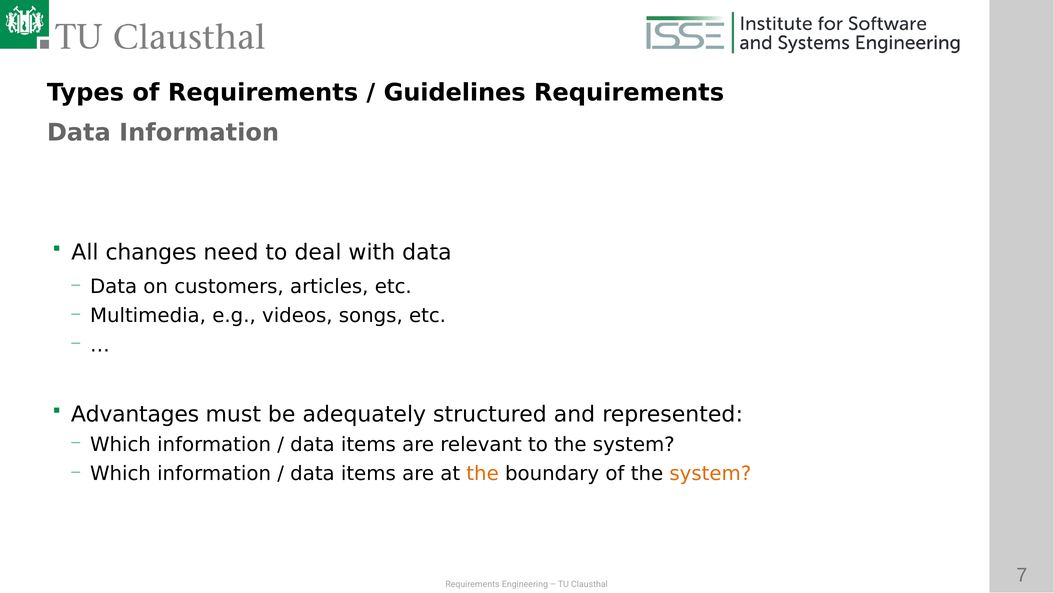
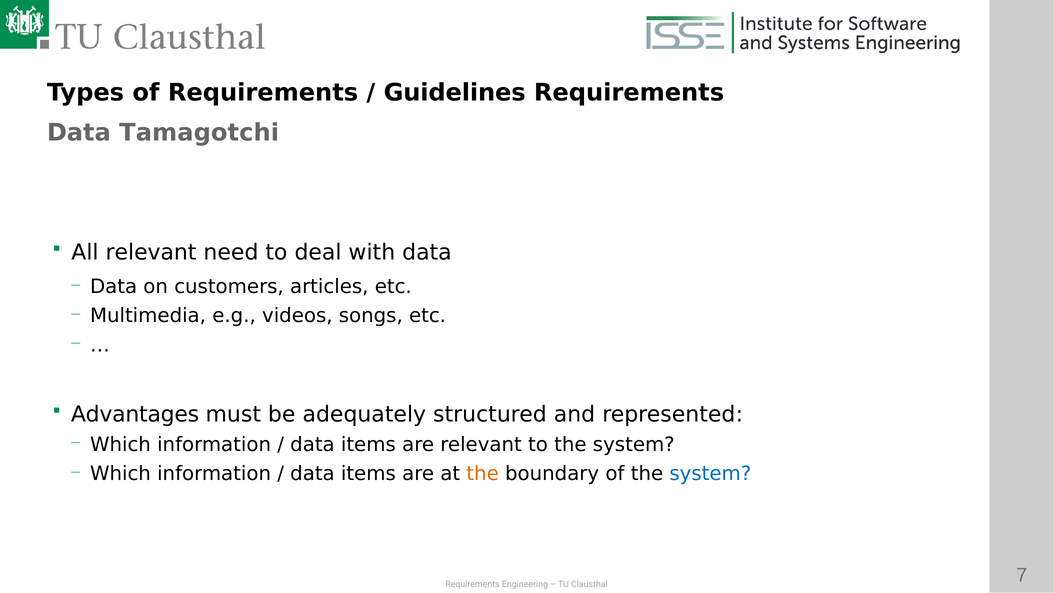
Data Information: Information -> Tamagotchi
All changes: changes -> relevant
system at (710, 474) colour: orange -> blue
